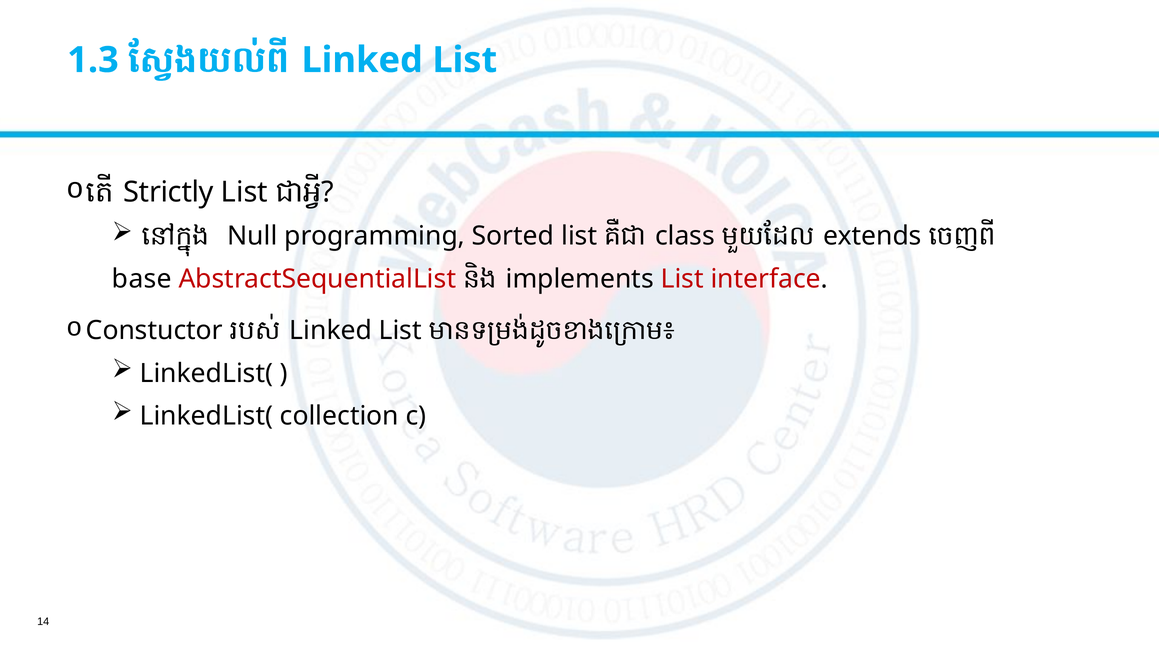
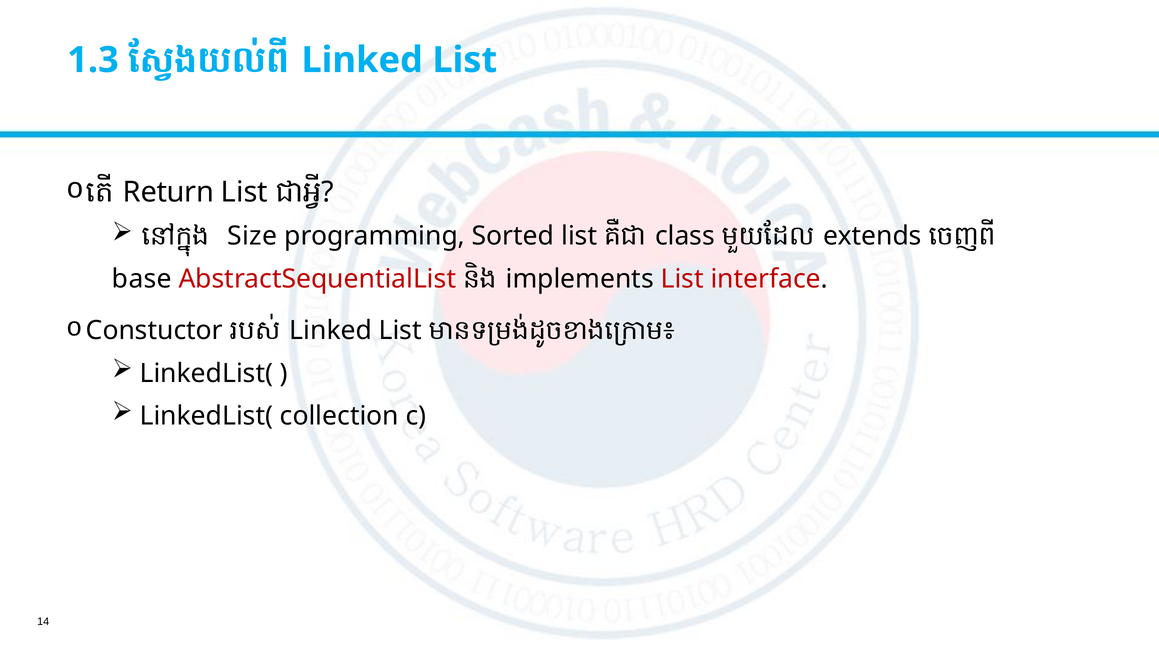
Strictly: Strictly -> Return
Null: Null -> Size
